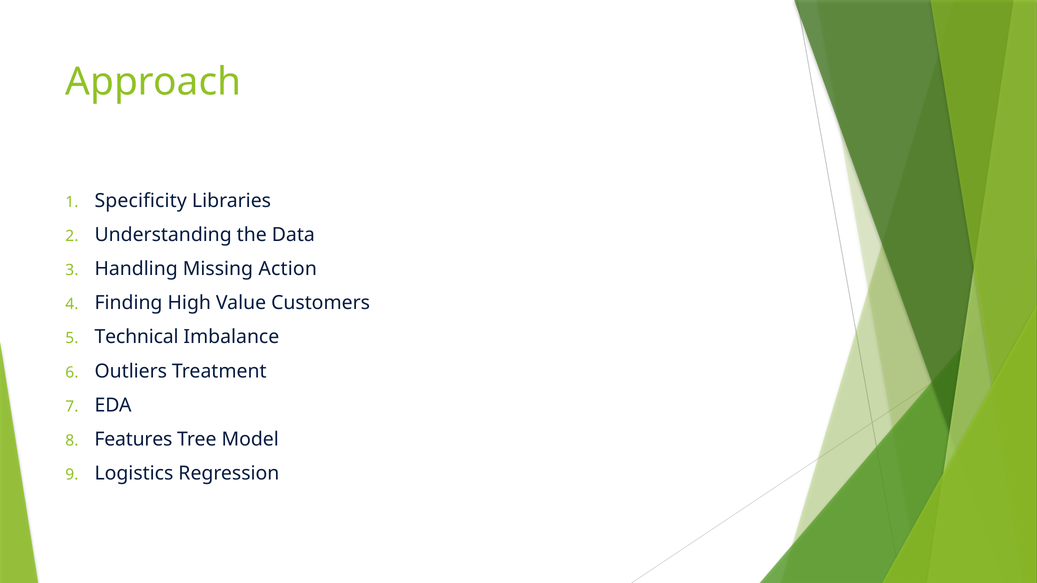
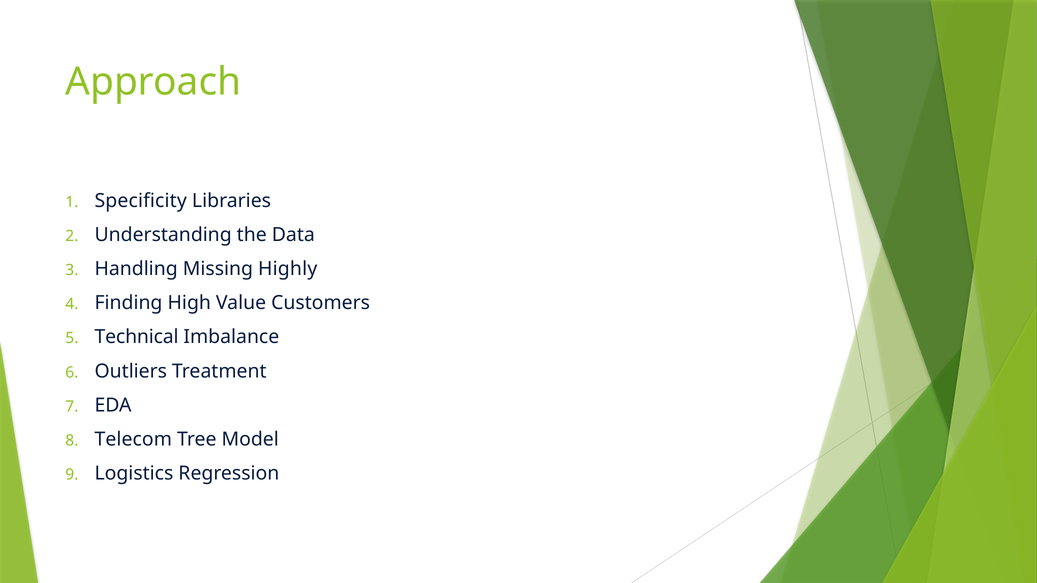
Action: Action -> Highly
Features: Features -> Telecom
